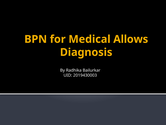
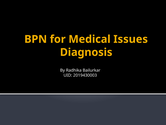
Allows: Allows -> Issues
